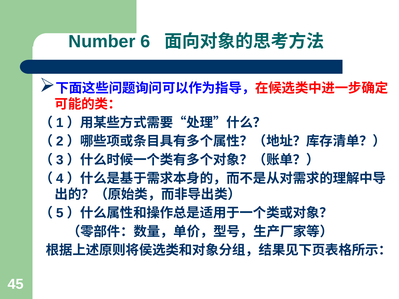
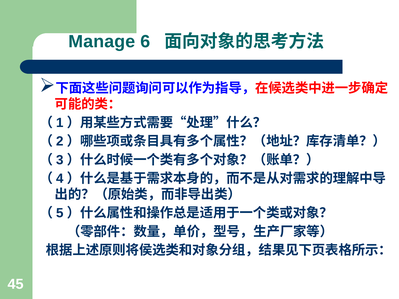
Number: Number -> Manage
